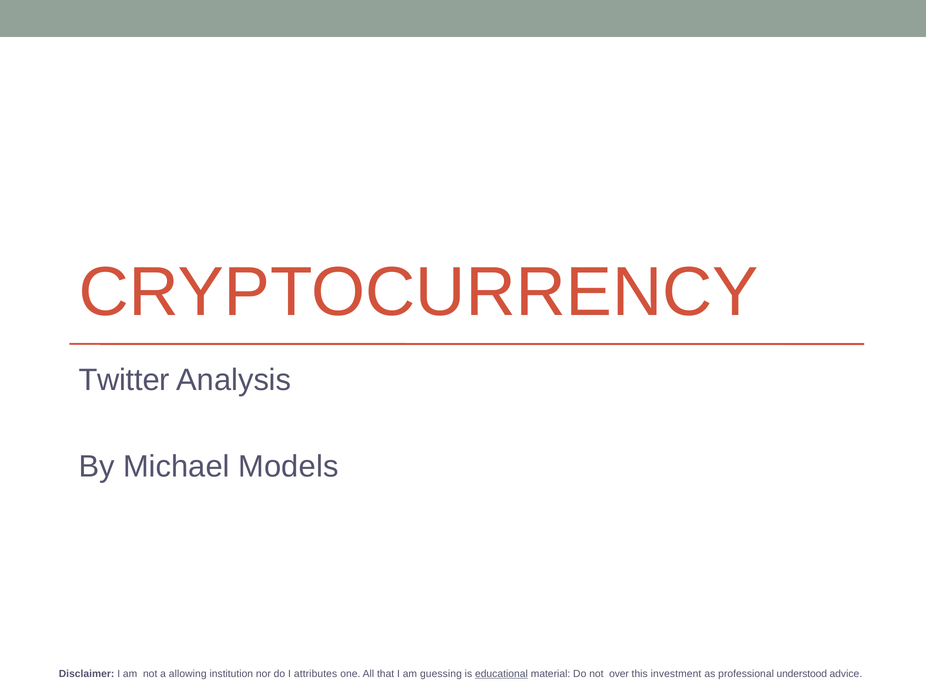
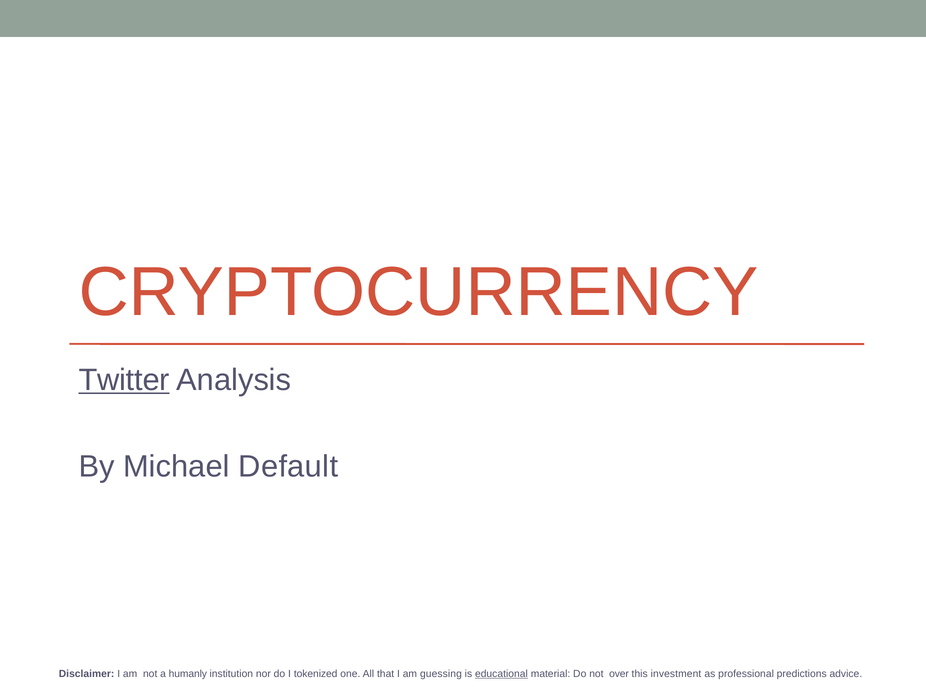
Twitter underline: none -> present
Models: Models -> Default
allowing: allowing -> humanly
attributes: attributes -> tokenized
understood: understood -> predictions
